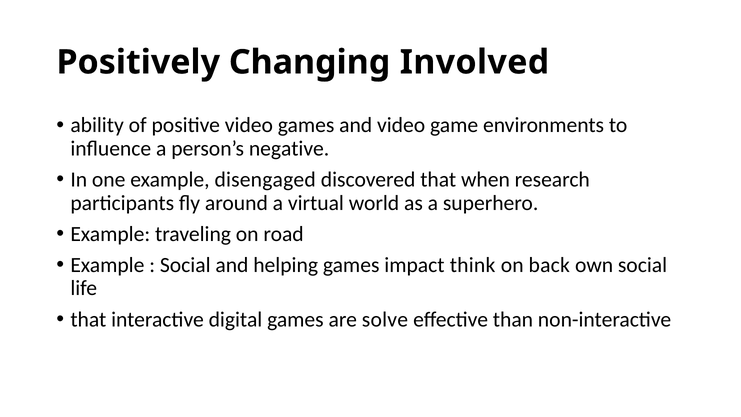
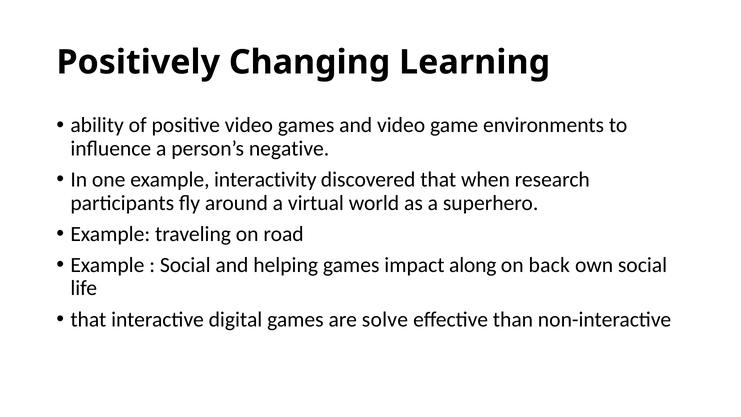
Involved: Involved -> Learning
disengaged: disengaged -> interactivity
think: think -> along
